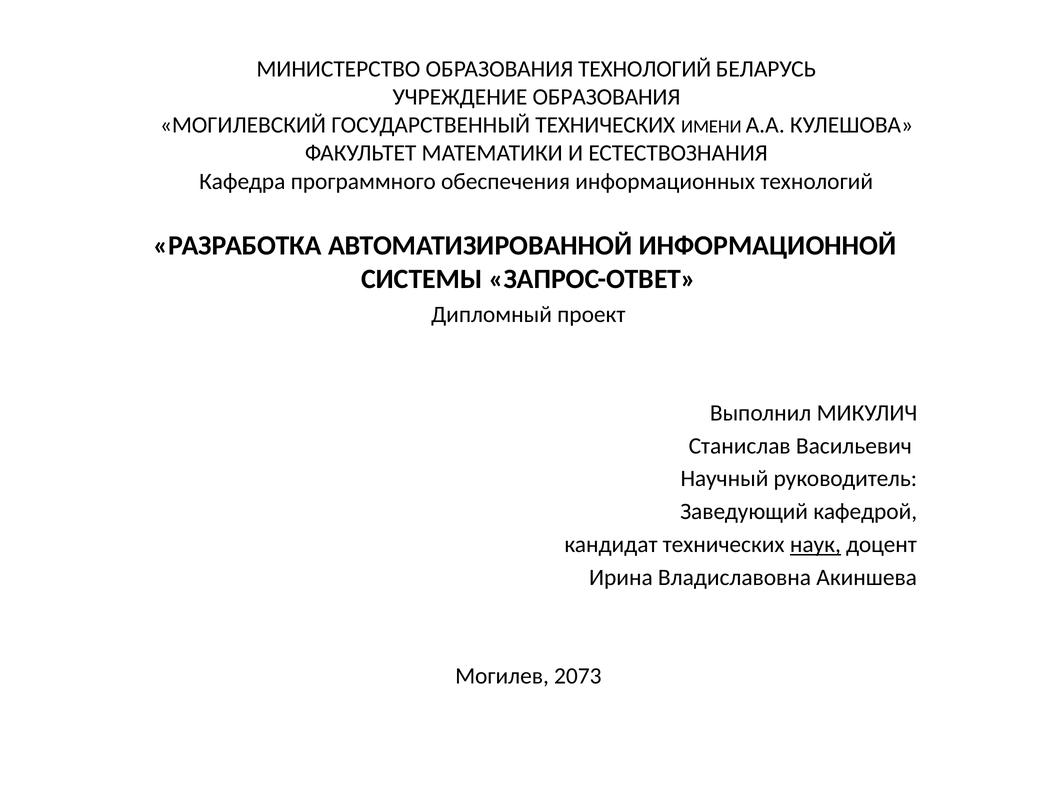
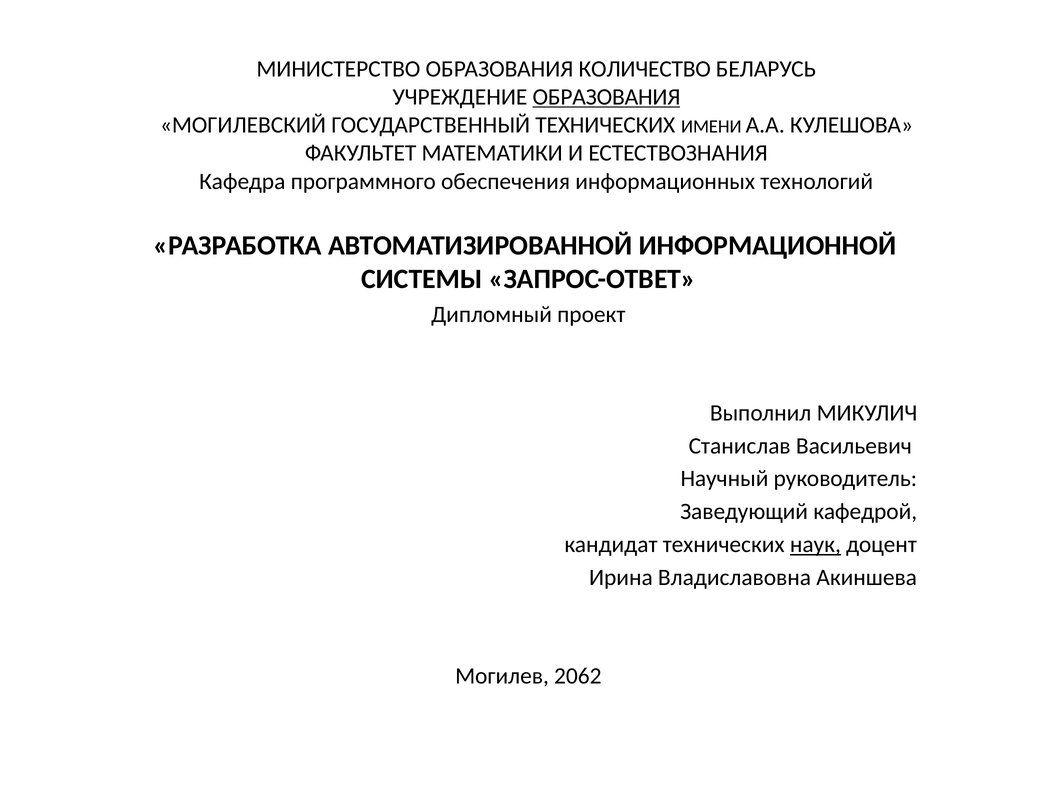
ОБРАЗОВАНИЯ ТЕХНОЛОГИЙ: ТЕХНОЛОГИЙ -> КОЛИЧЕСТВО
ОБРАЗОВАНИЯ at (606, 97) underline: none -> present
2073: 2073 -> 2062
